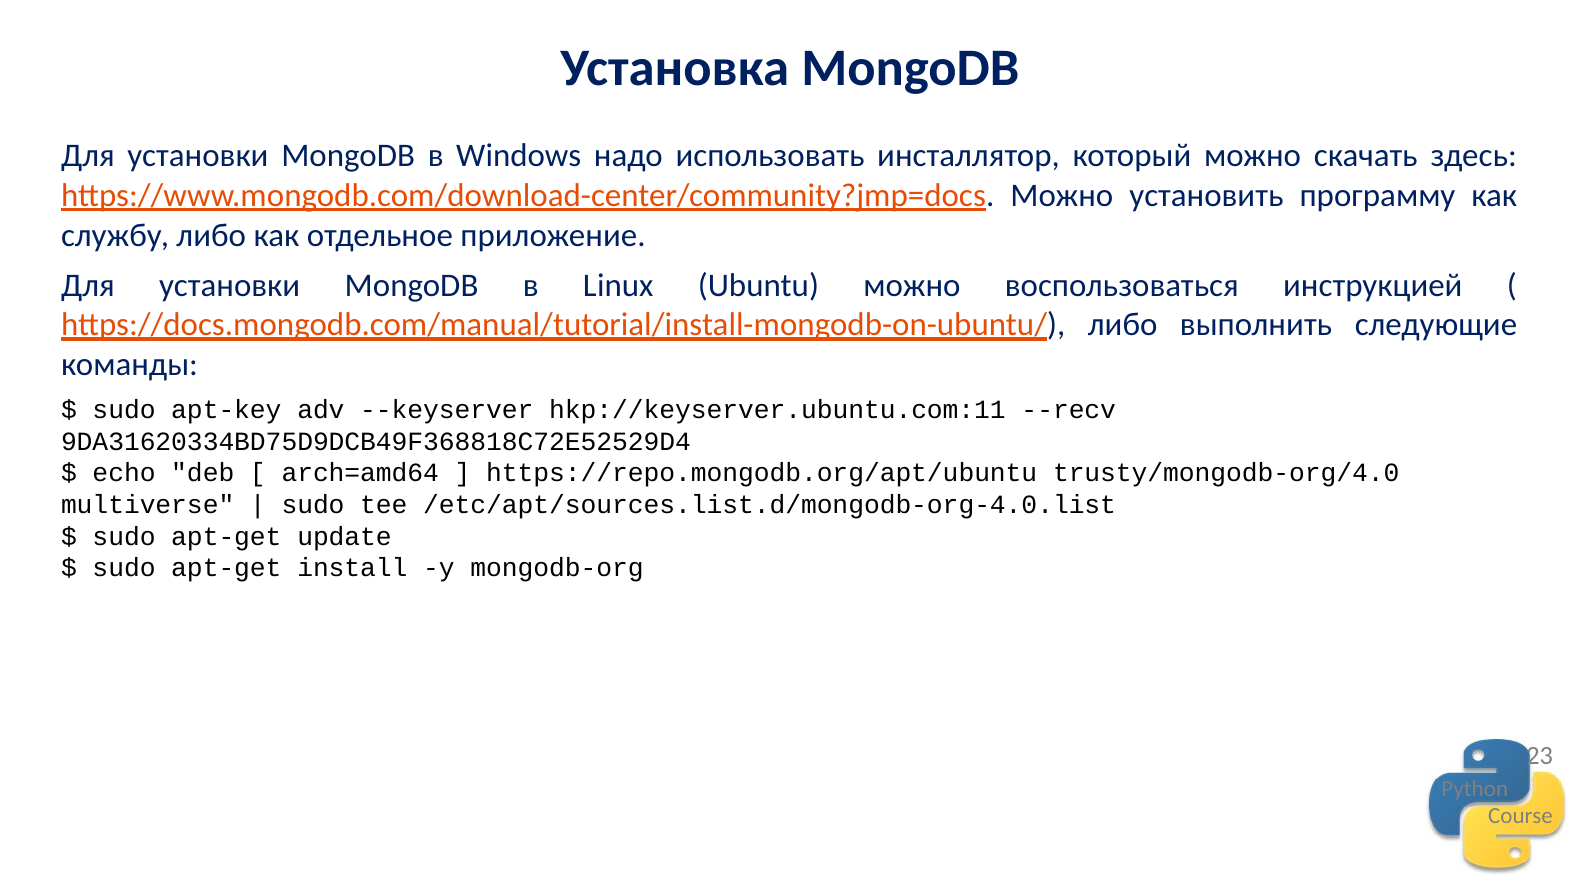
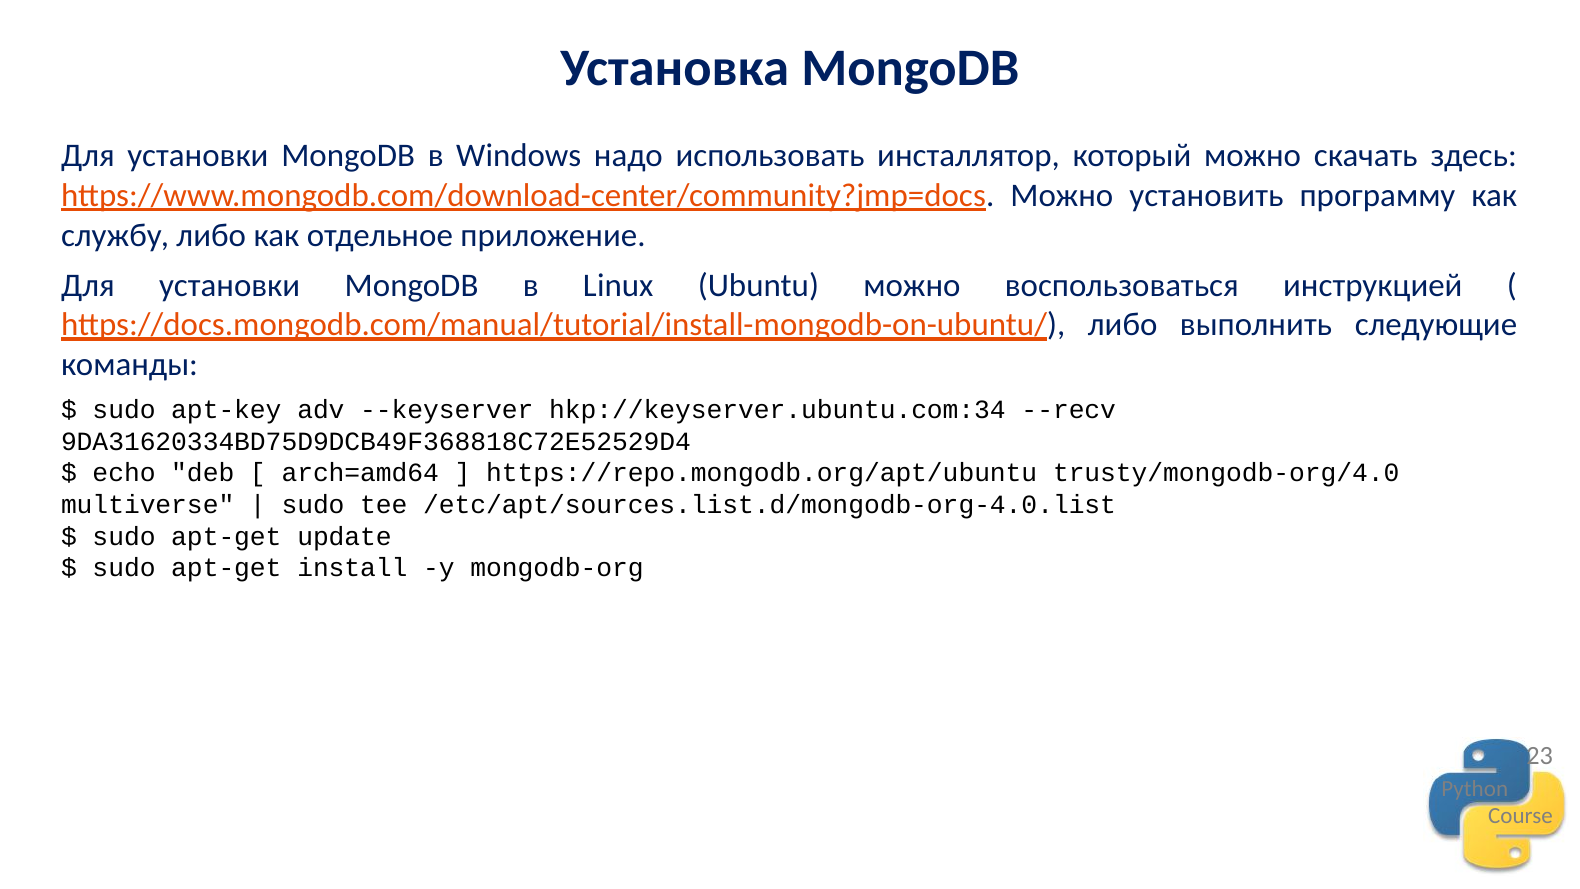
hkp://keyserver.ubuntu.com:11: hkp://keyserver.ubuntu.com:11 -> hkp://keyserver.ubuntu.com:34
